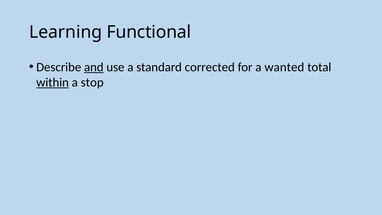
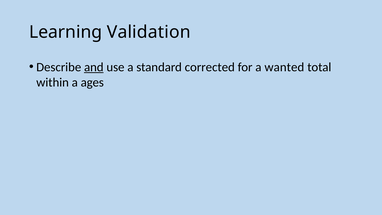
Functional: Functional -> Validation
within underline: present -> none
stop: stop -> ages
